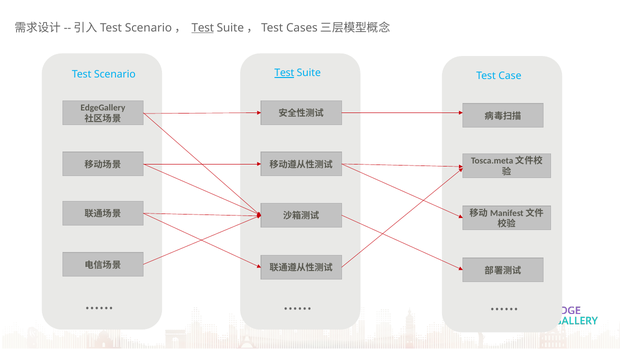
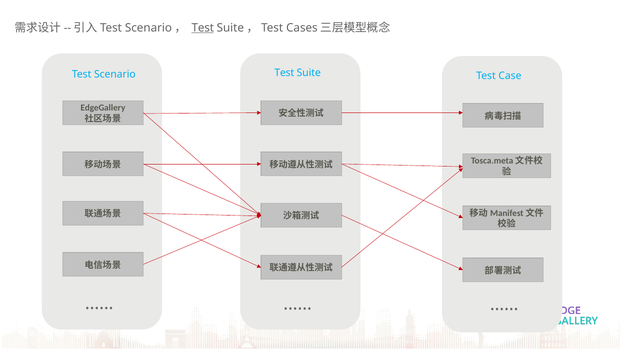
Test at (284, 73) underline: present -> none
